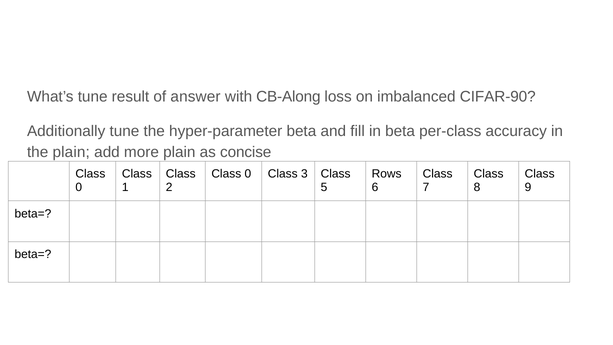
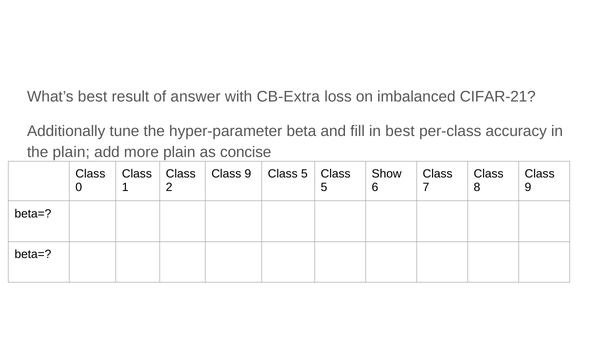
What’s tune: tune -> best
CB-Along: CB-Along -> CB-Extra
CIFAR-90: CIFAR-90 -> CIFAR-21
in beta: beta -> best
0 at (248, 174): 0 -> 9
3 at (304, 174): 3 -> 5
Rows: Rows -> Show
